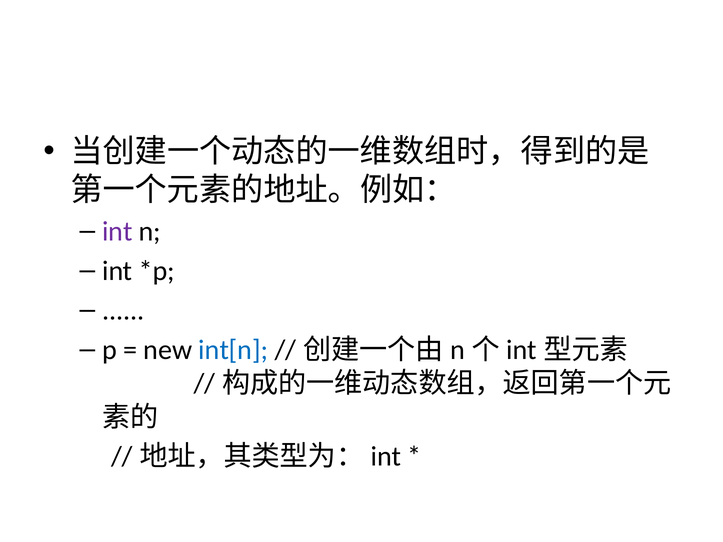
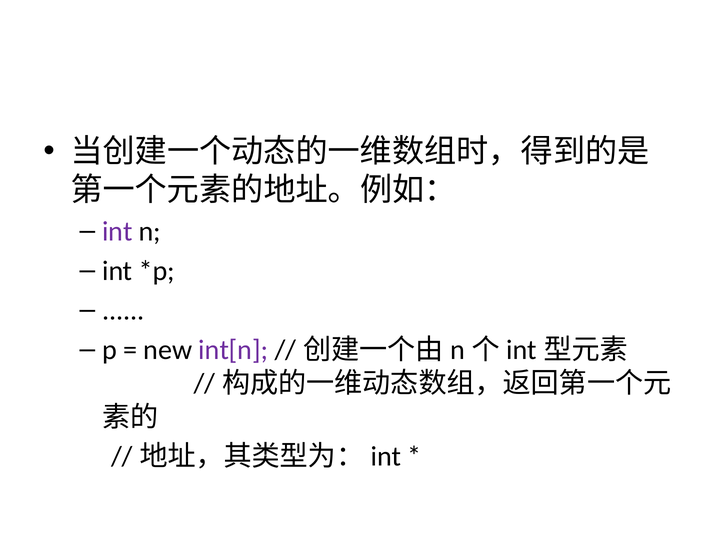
int[n colour: blue -> purple
